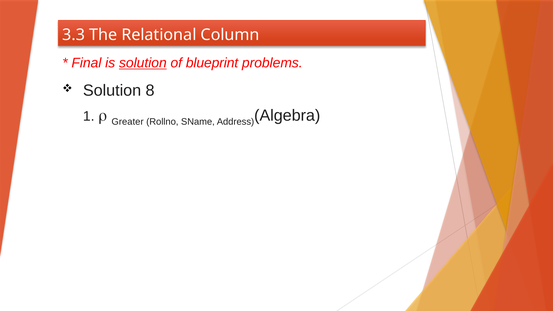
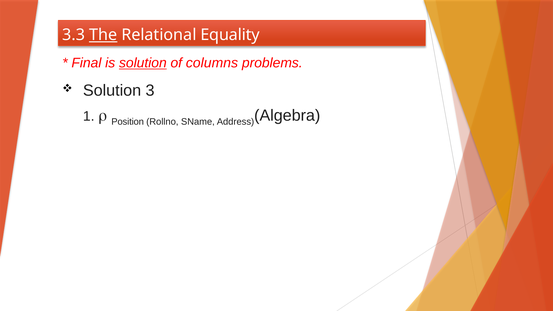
The underline: none -> present
Column: Column -> Equality
blueprint: blueprint -> columns
8: 8 -> 3
Greater: Greater -> Position
